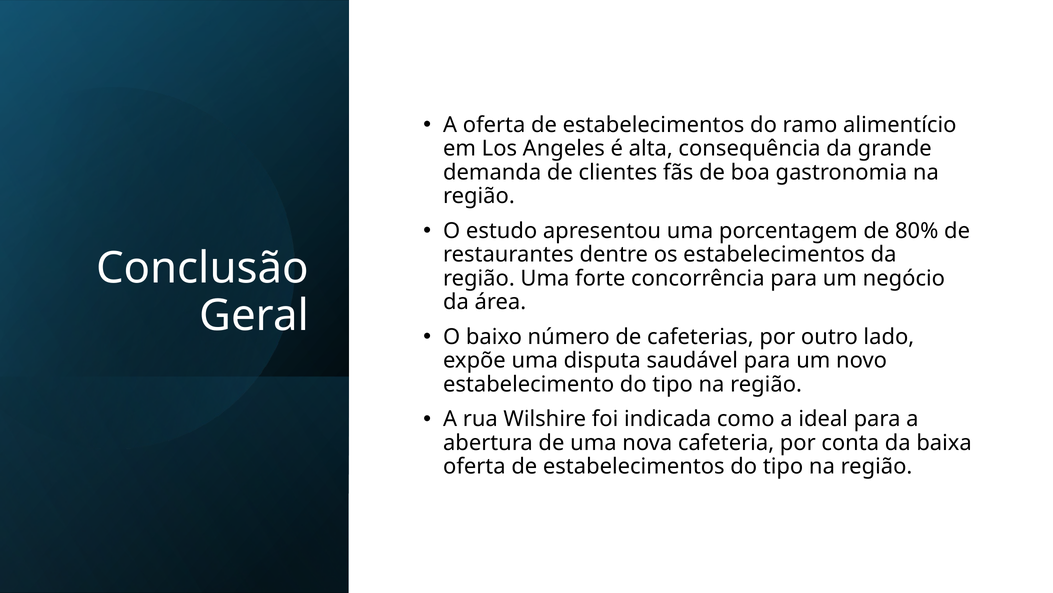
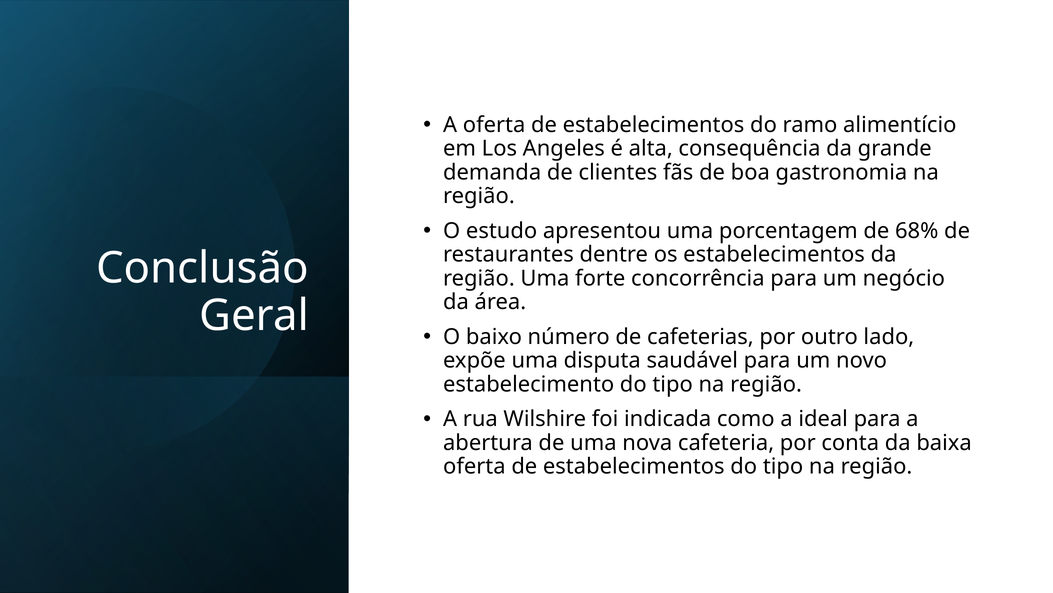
80%: 80% -> 68%
